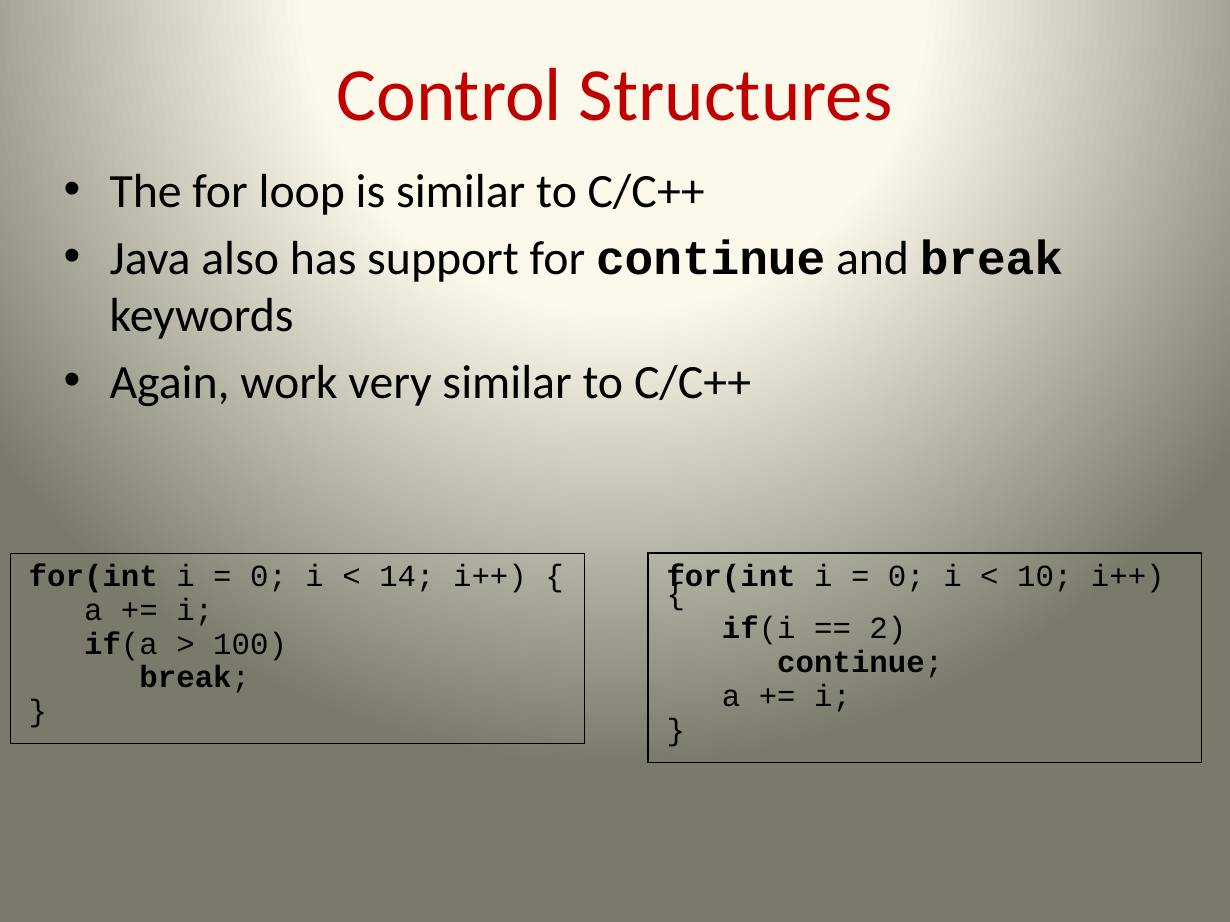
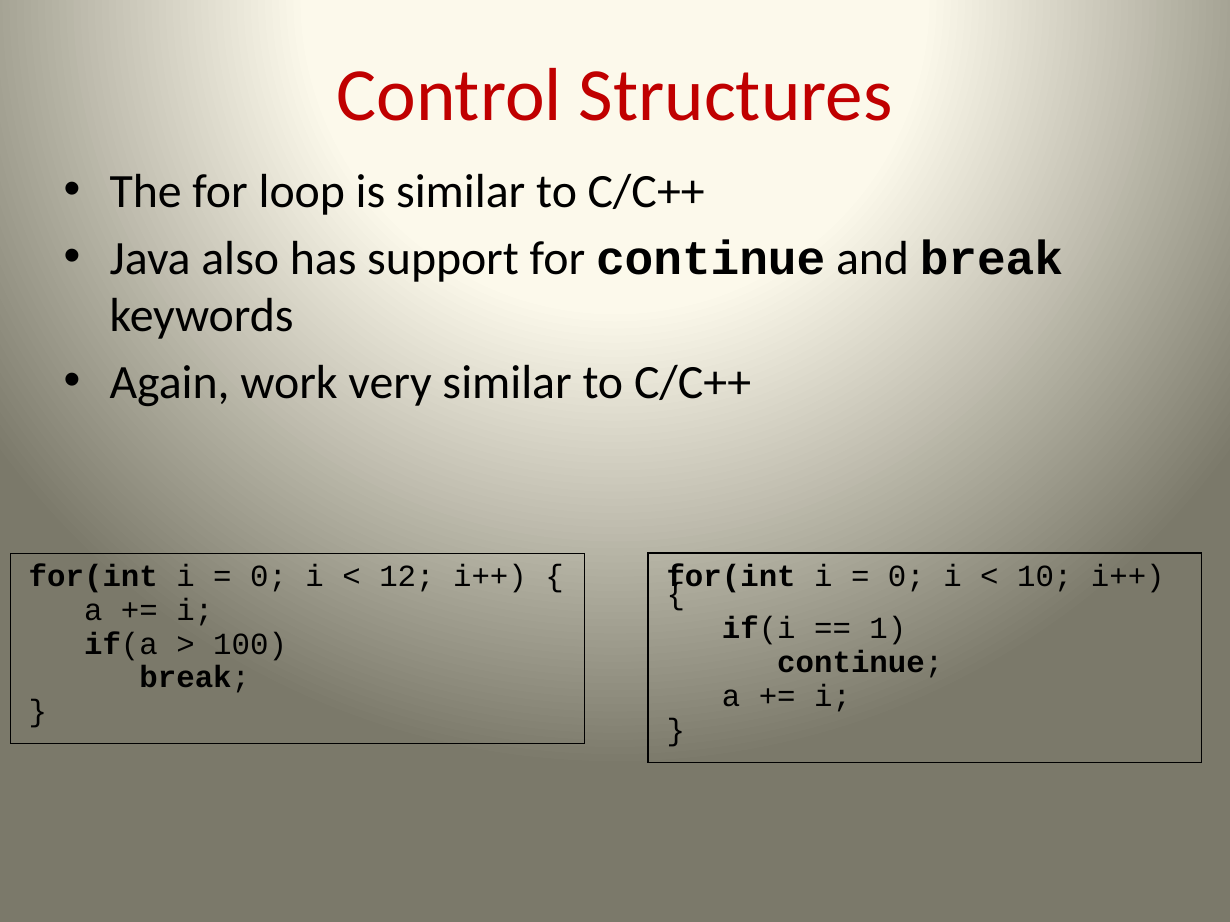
14: 14 -> 12
2: 2 -> 1
